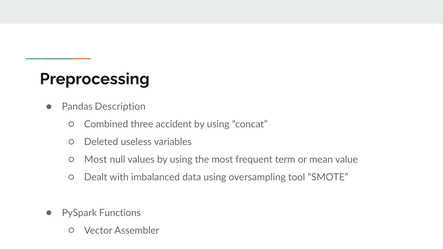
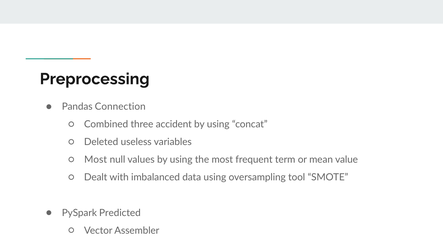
Description: Description -> Connection
Functions: Functions -> Predicted
